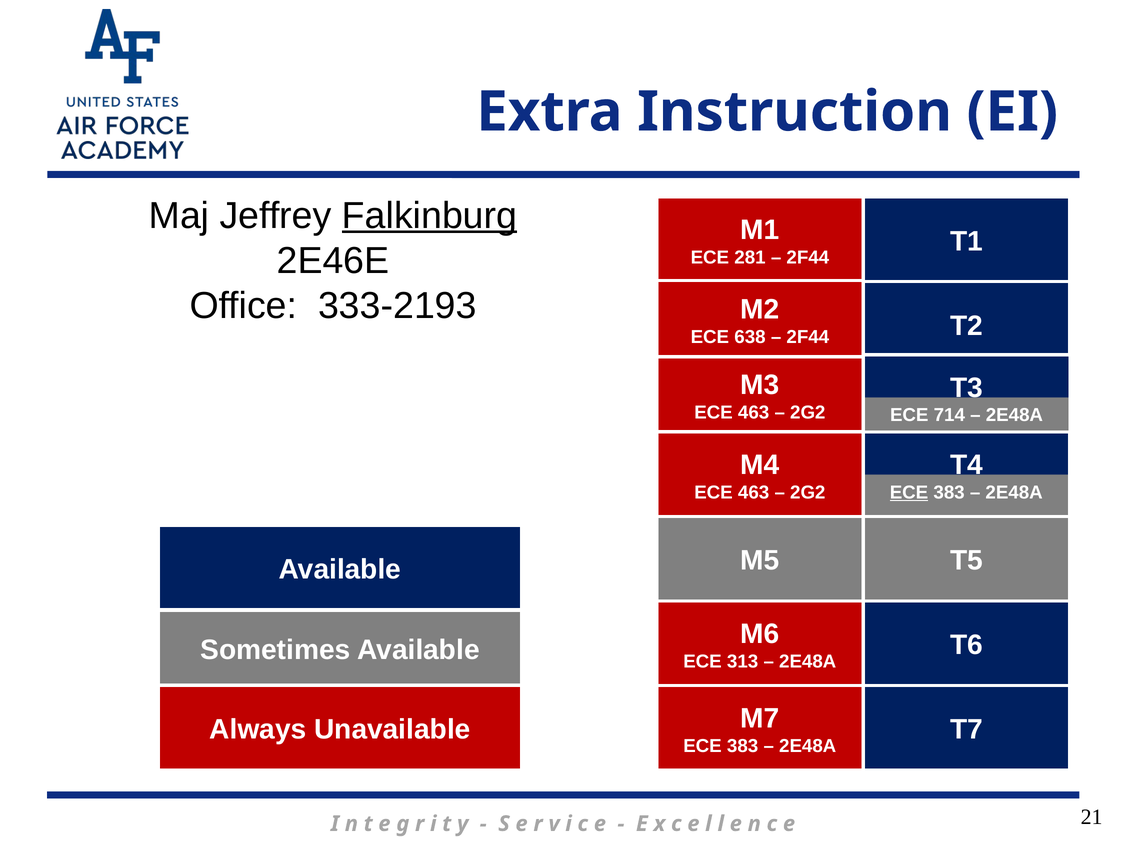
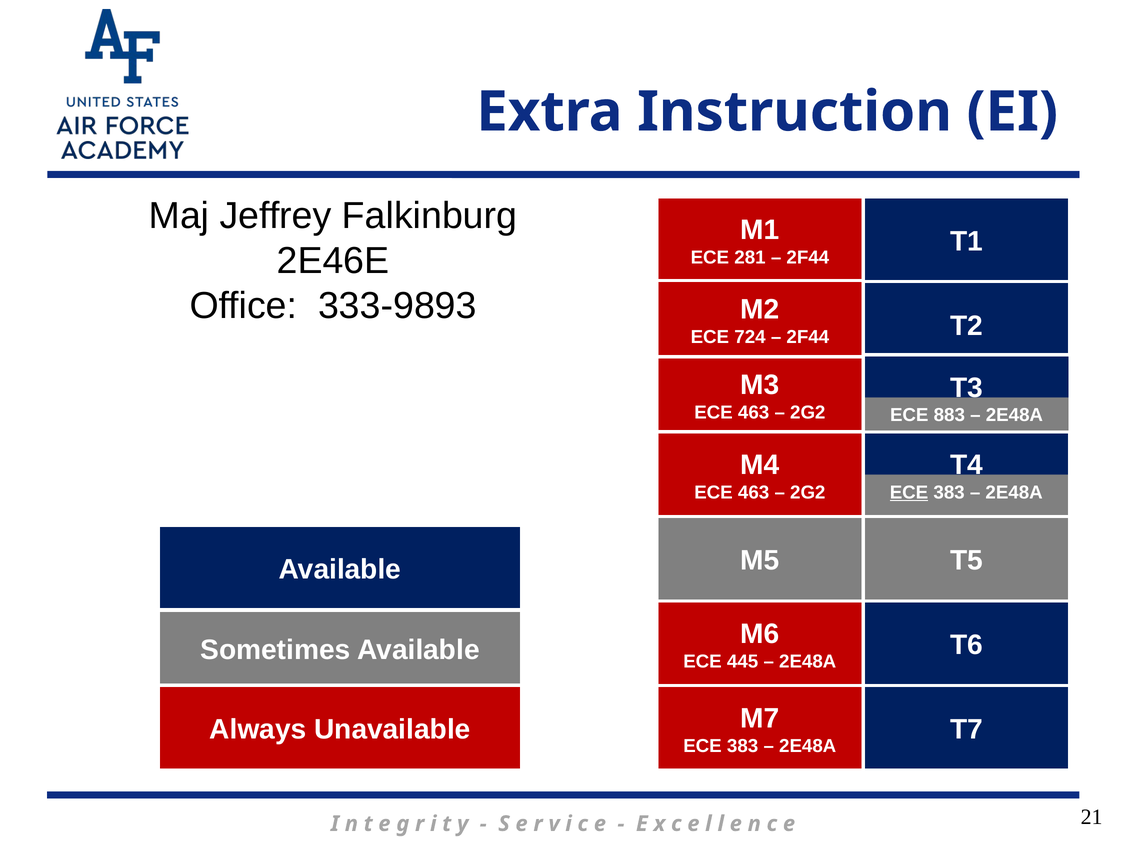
Falkinburg underline: present -> none
333-2193: 333-2193 -> 333-9893
638: 638 -> 724
714: 714 -> 883
313: 313 -> 445
